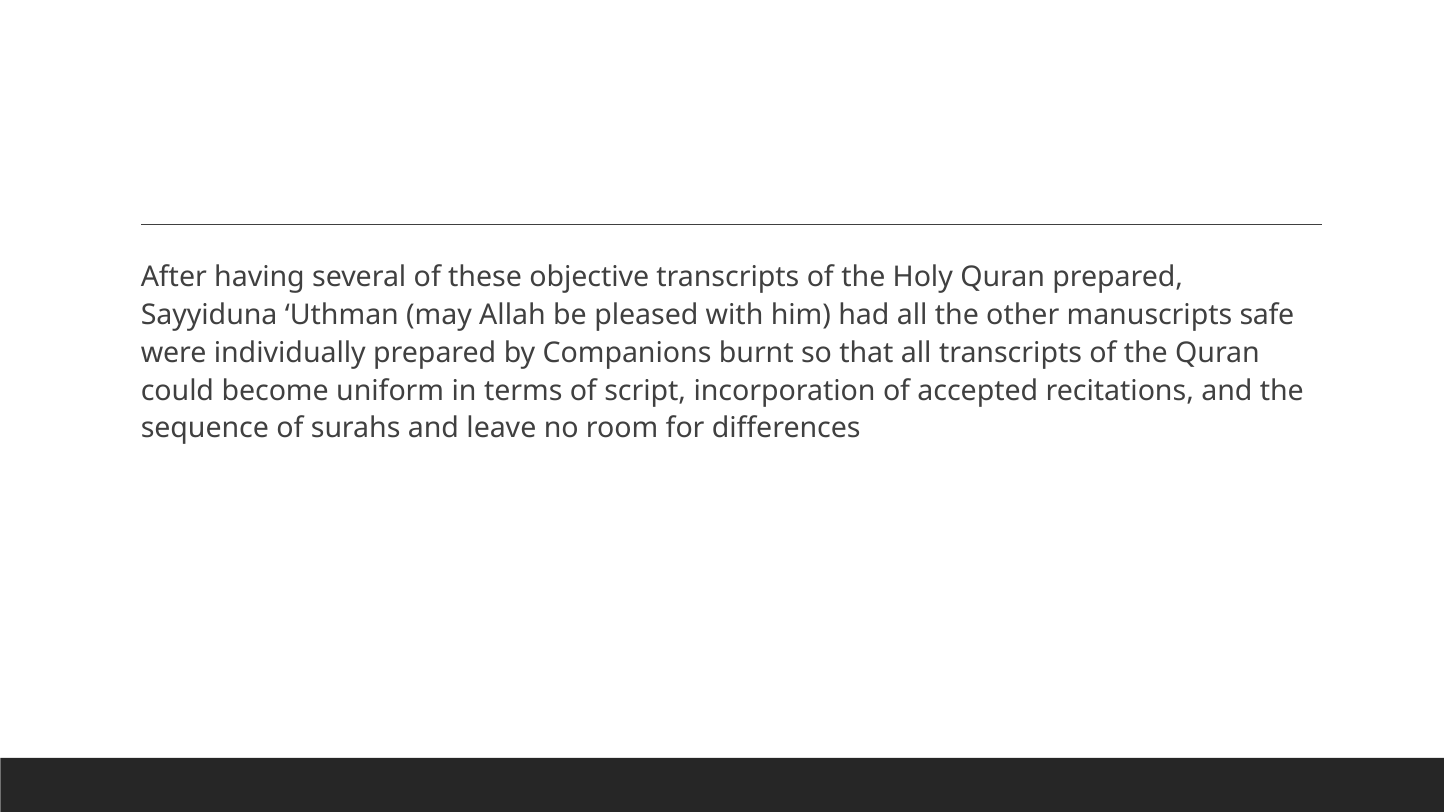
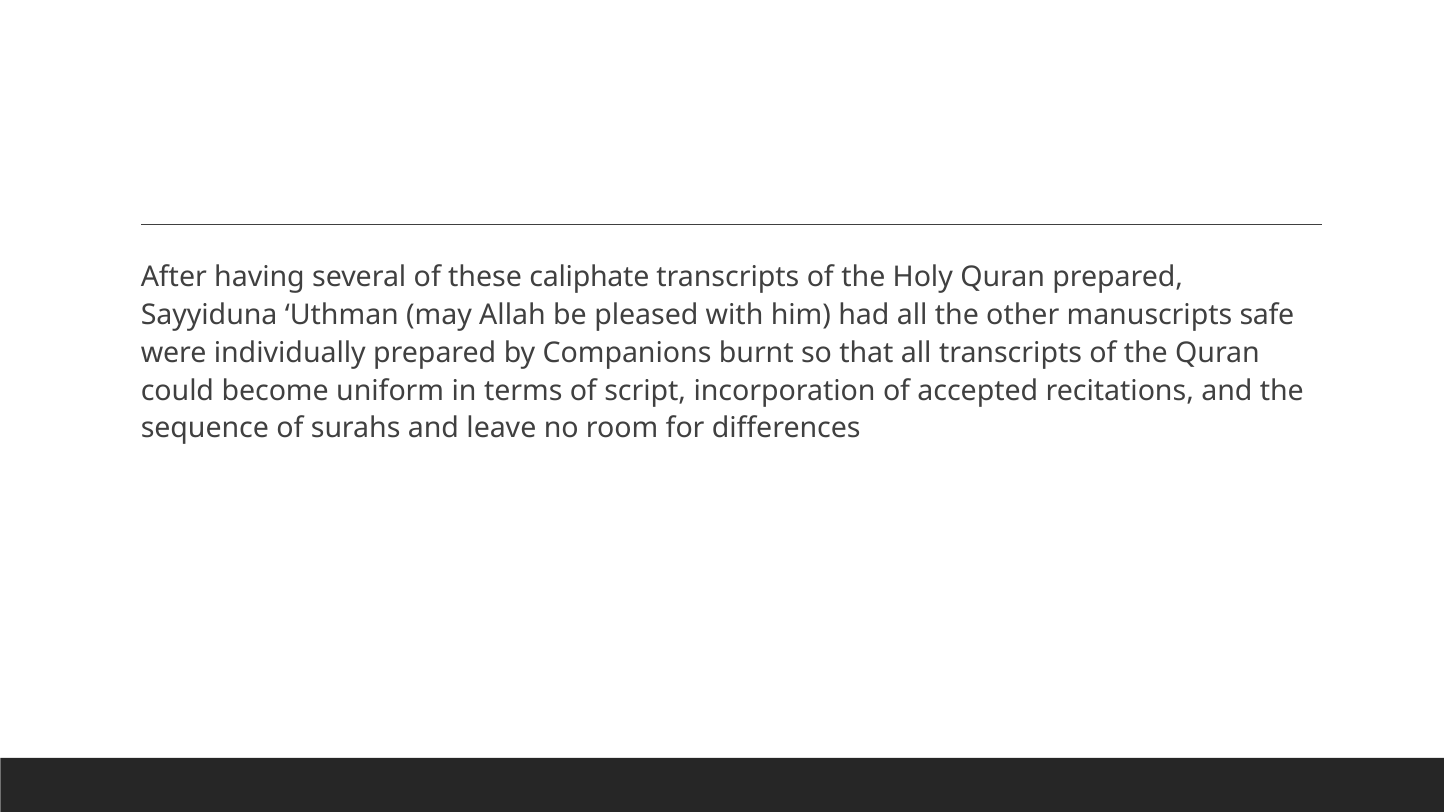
objective: objective -> caliphate
